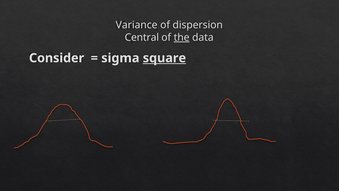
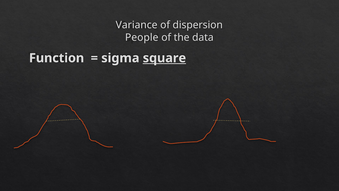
Central: Central -> People
the underline: present -> none
Consider: Consider -> Function
